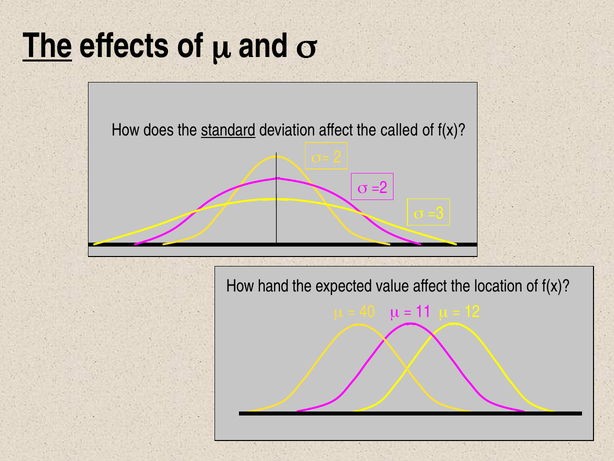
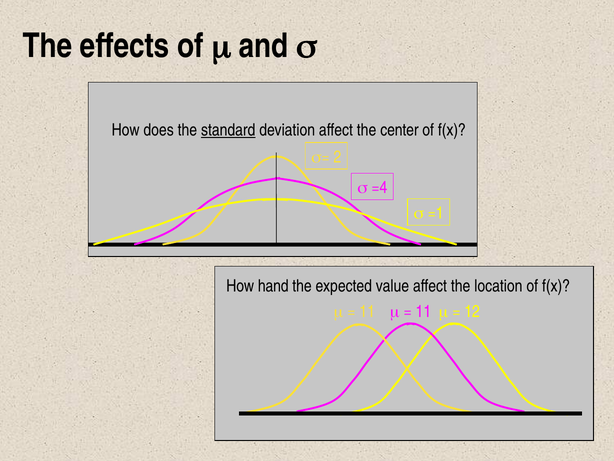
The at (47, 46) underline: present -> none
called: called -> center
=2: =2 -> =4
=3: =3 -> =1
40 at (367, 311): 40 -> 11
